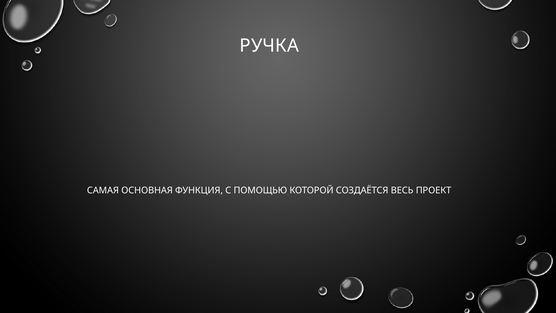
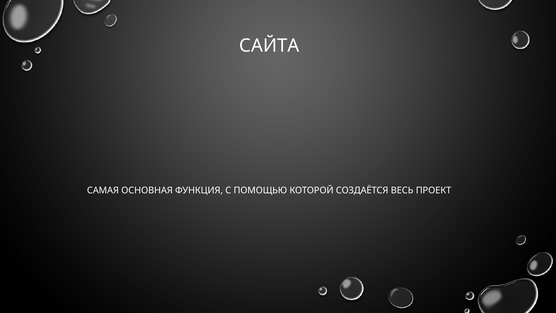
РУЧКА: РУЧКА -> САЙТА
